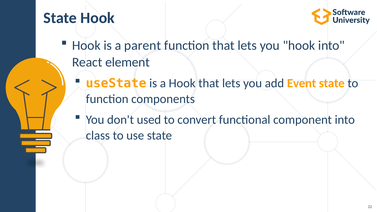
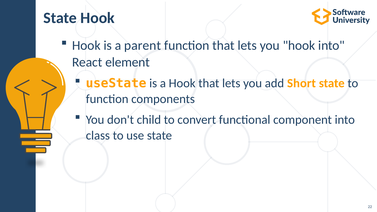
Event: Event -> Short
used: used -> child
